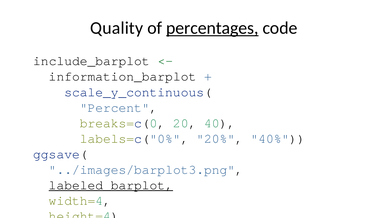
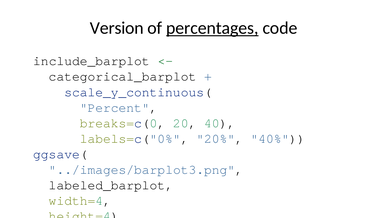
Quality: Quality -> Version
information_barplot: information_barplot -> categorical_barplot
labeled_barplot underline: present -> none
